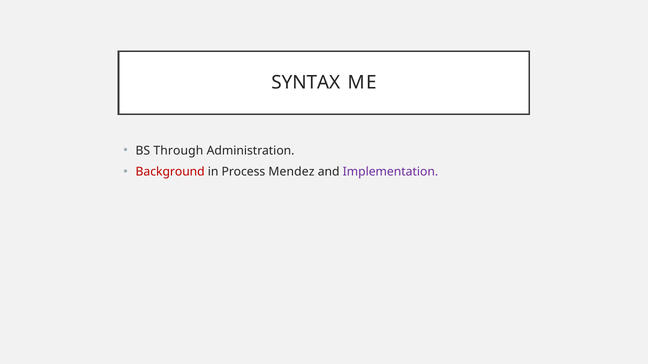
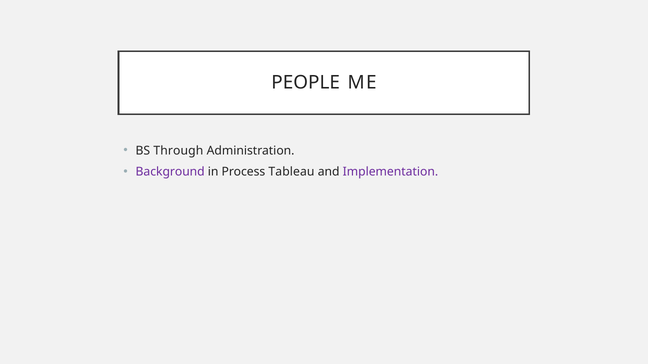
SYNTAX: SYNTAX -> PEOPLE
Background colour: red -> purple
Mendez: Mendez -> Tableau
